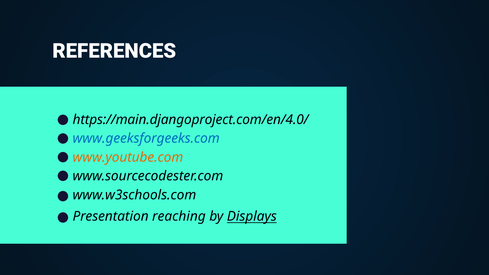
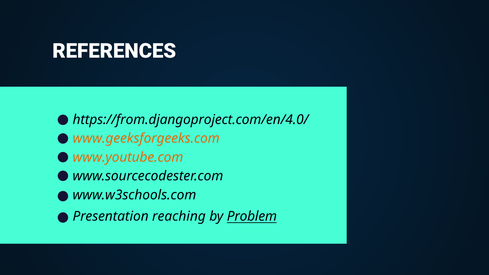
https://main.djangoproject.com/en/4.0/: https://main.djangoproject.com/en/4.0/ -> https://from.djangoproject.com/en/4.0/
www.geeksforgeeks.com colour: blue -> orange
Displays: Displays -> Problem
